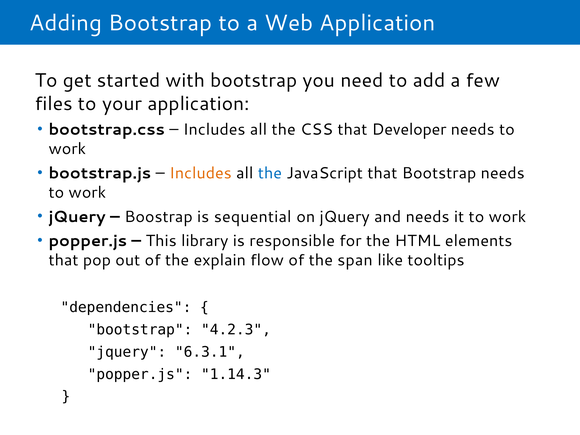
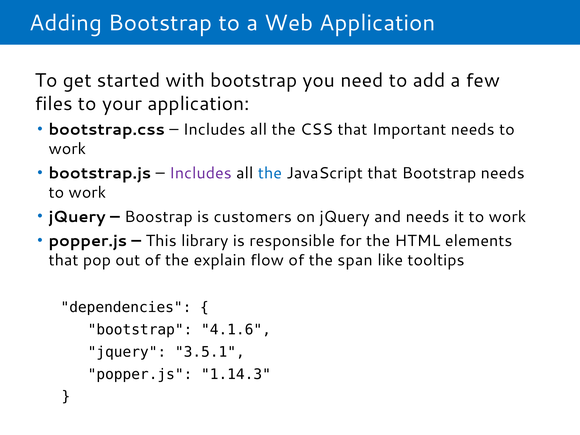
Developer: Developer -> Important
Includes at (200, 173) colour: orange -> purple
sequential: sequential -> customers
4.2.3: 4.2.3 -> 4.1.6
6.3.1: 6.3.1 -> 3.5.1
